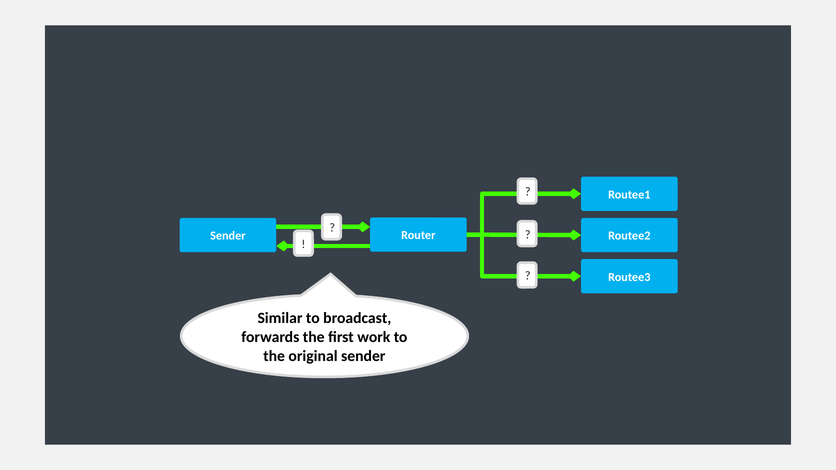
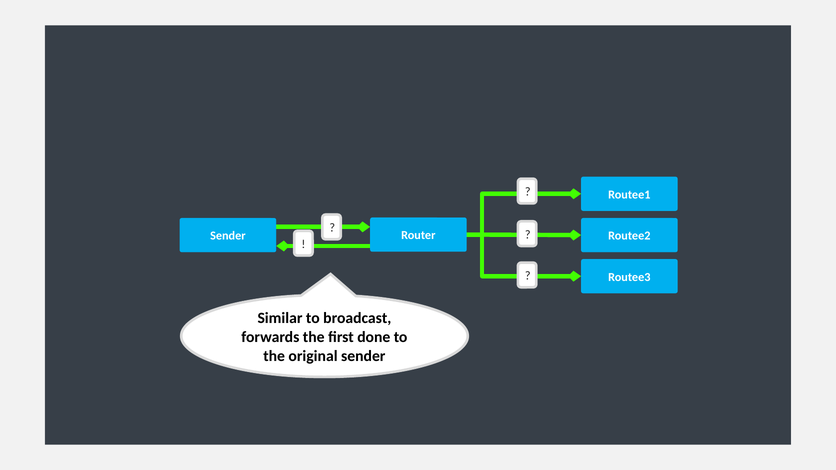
work: work -> done
